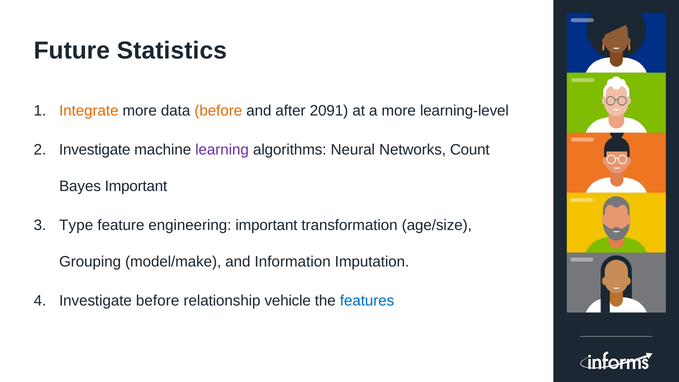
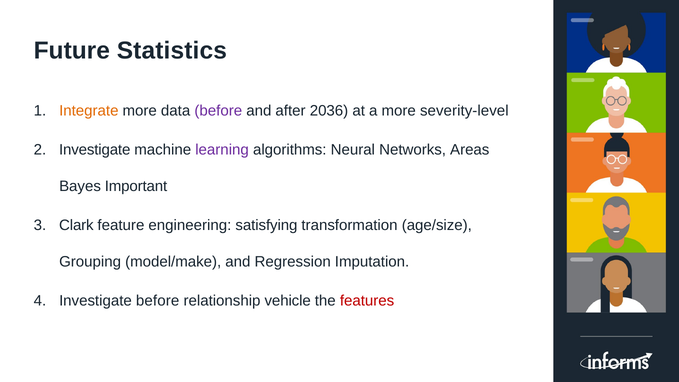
before at (218, 111) colour: orange -> purple
2091: 2091 -> 2036
learning-level: learning-level -> severity-level
Count: Count -> Areas
Type: Type -> Clark
engineering important: important -> satisfying
Information: Information -> Regression
features colour: blue -> red
